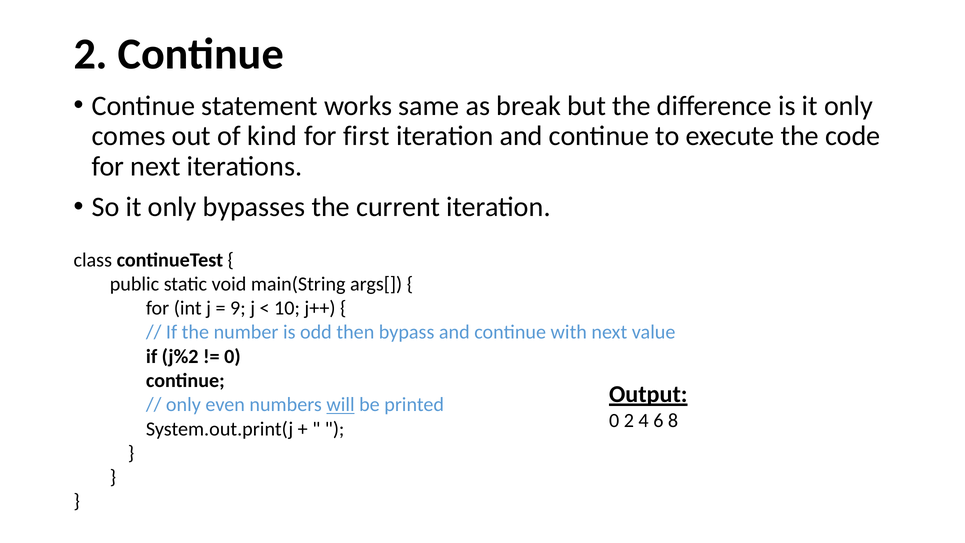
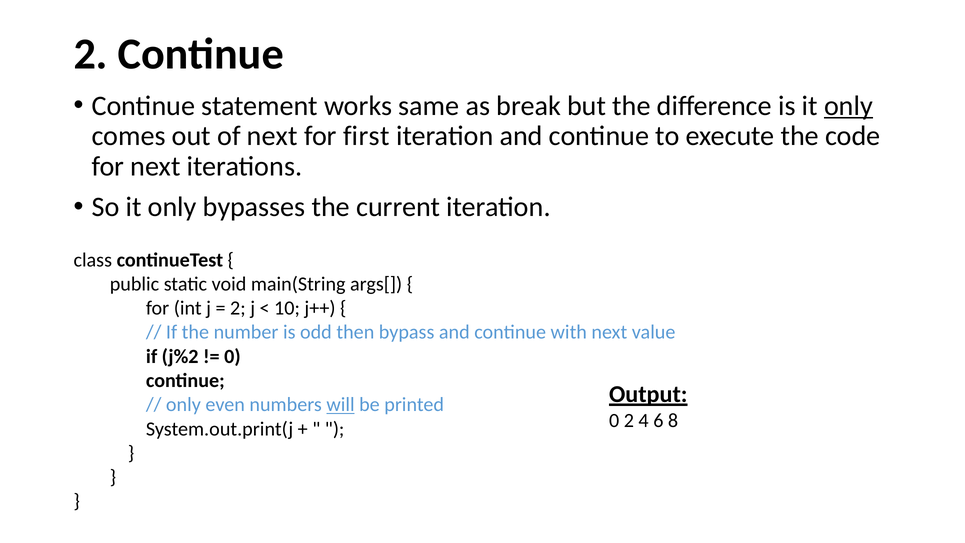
only at (848, 106) underline: none -> present
of kind: kind -> next
9 at (238, 308): 9 -> 2
